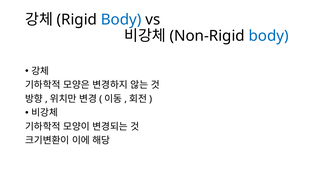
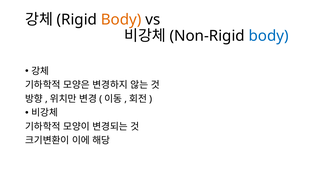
Body at (121, 20) colour: blue -> orange
